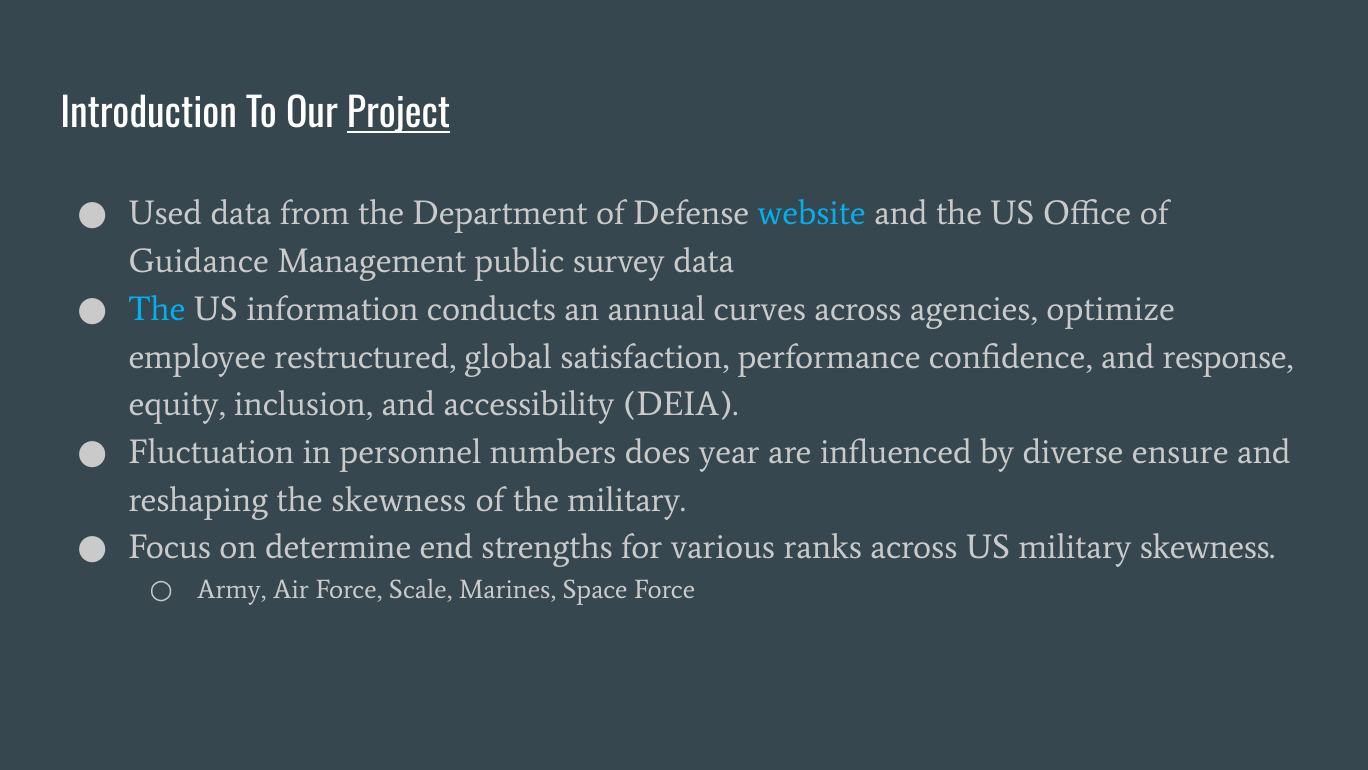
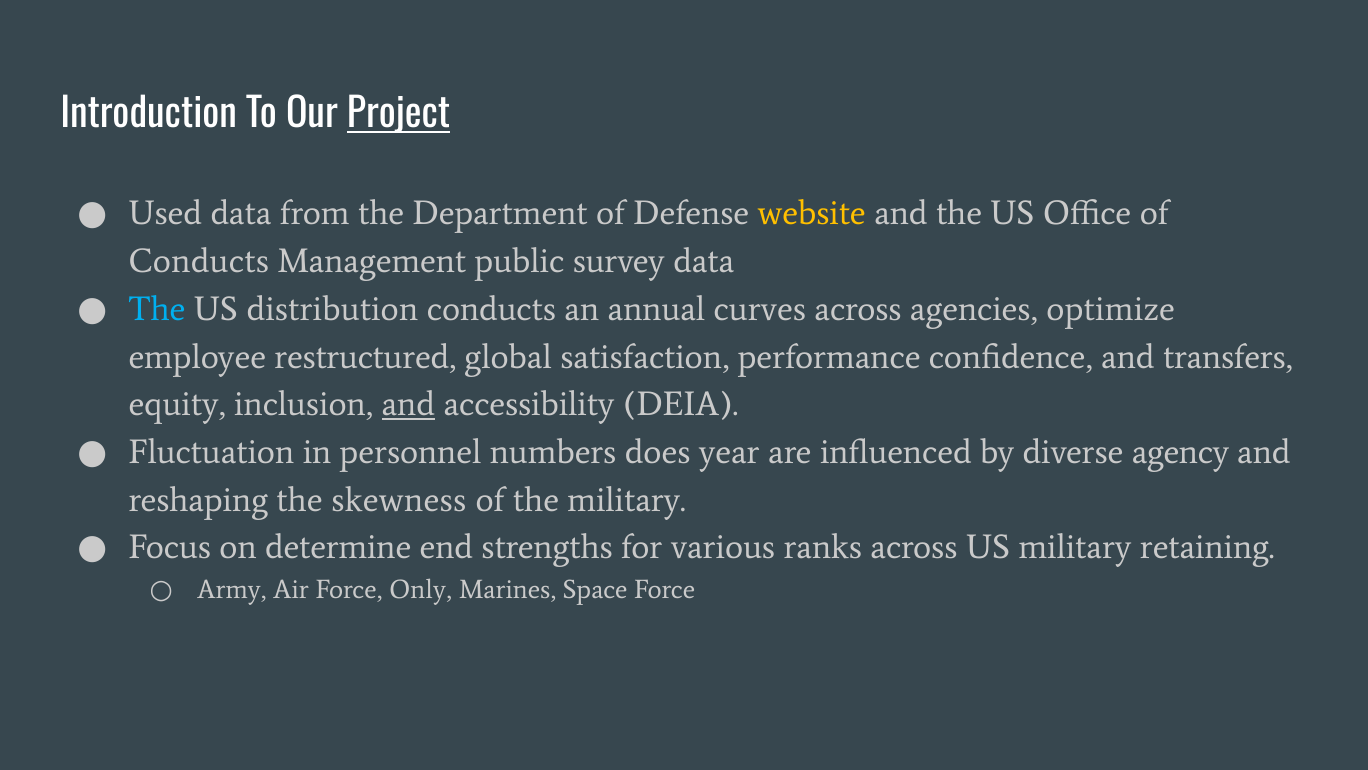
website colour: light blue -> yellow
Guidance at (199, 261): Guidance -> Conducts
information: information -> distribution
response: response -> transfers
and at (408, 404) underline: none -> present
ensure: ensure -> agency
military skewness: skewness -> retaining
Scale: Scale -> Only
